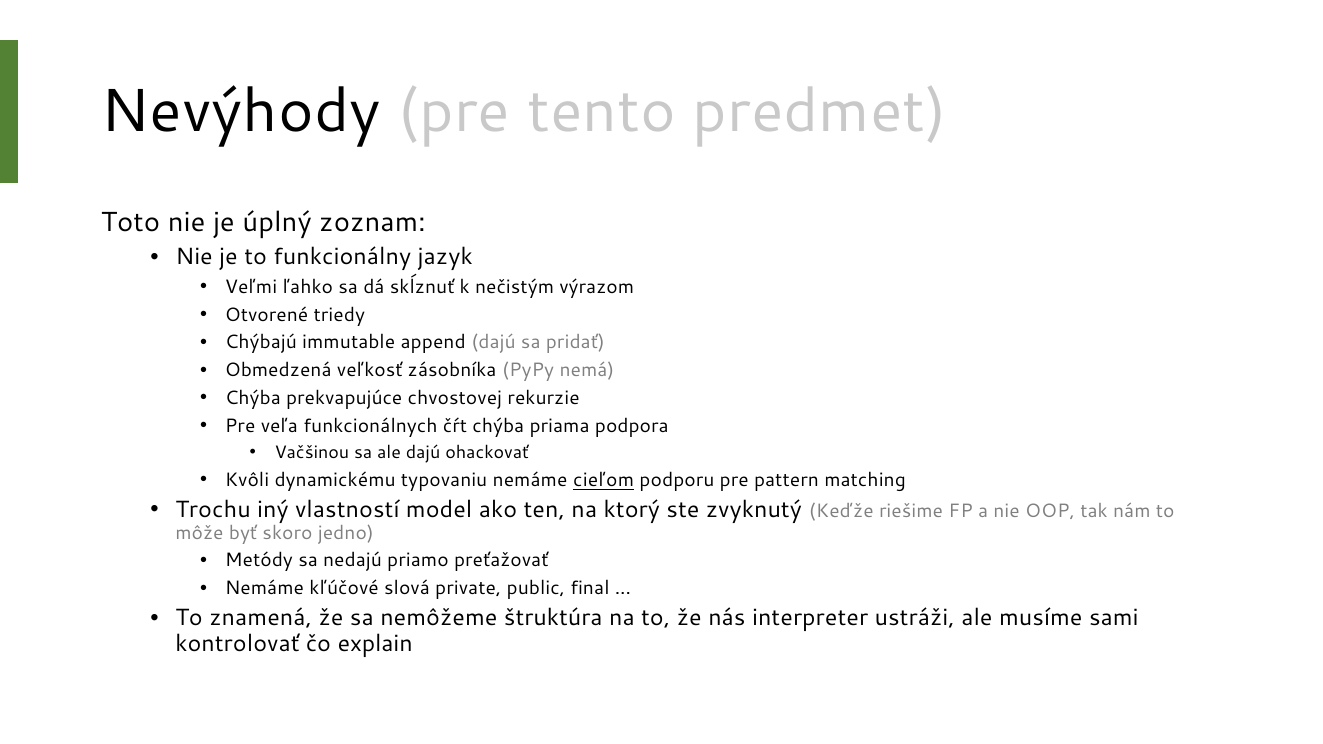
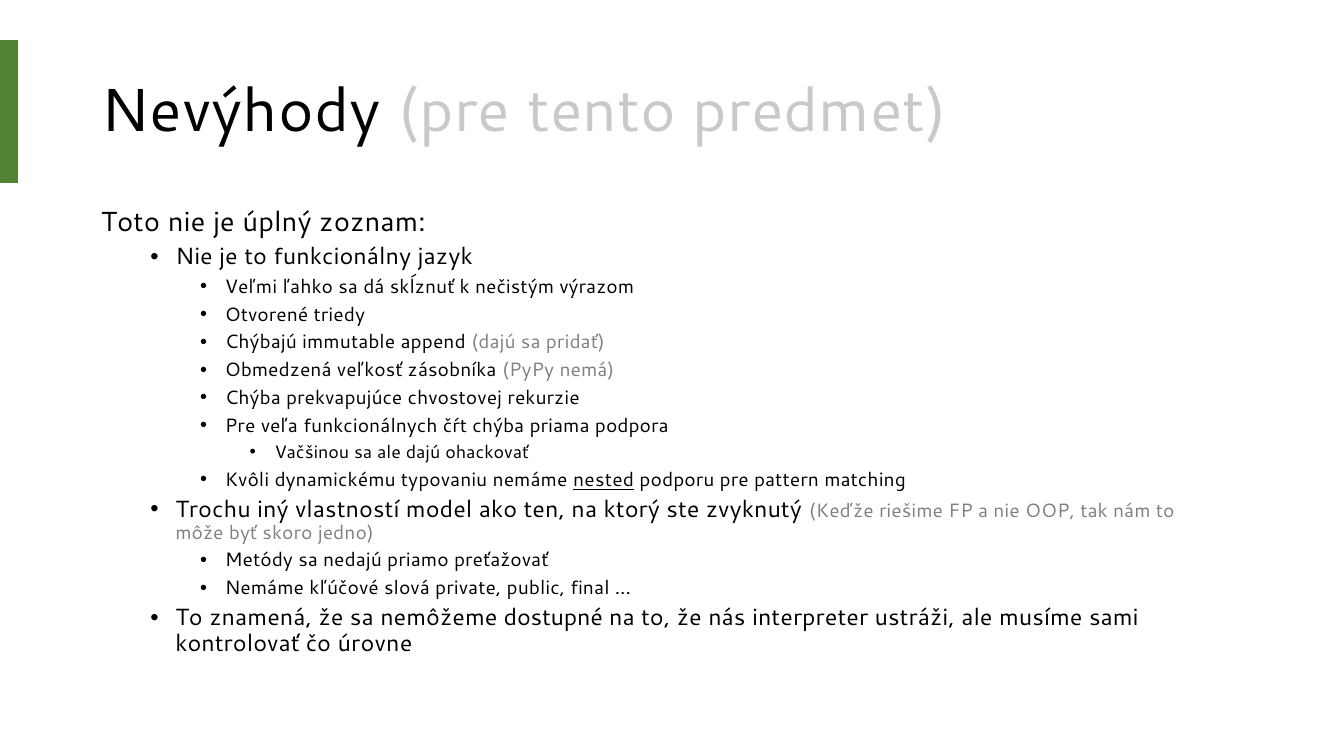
cieľom: cieľom -> nested
štruktúra: štruktúra -> dostupné
explain: explain -> úrovne
